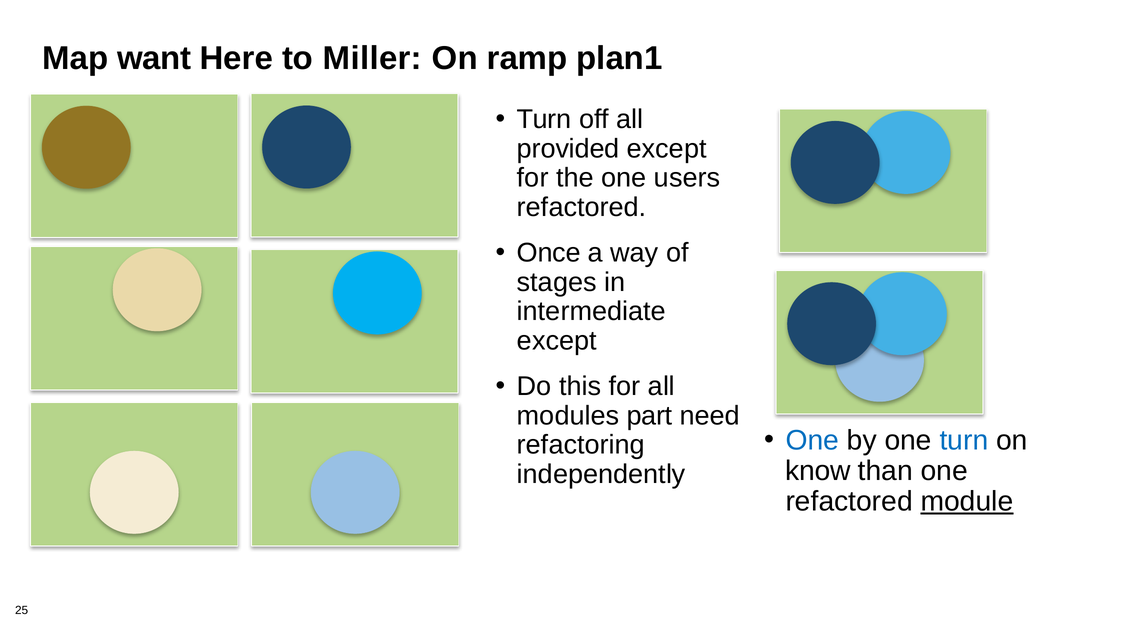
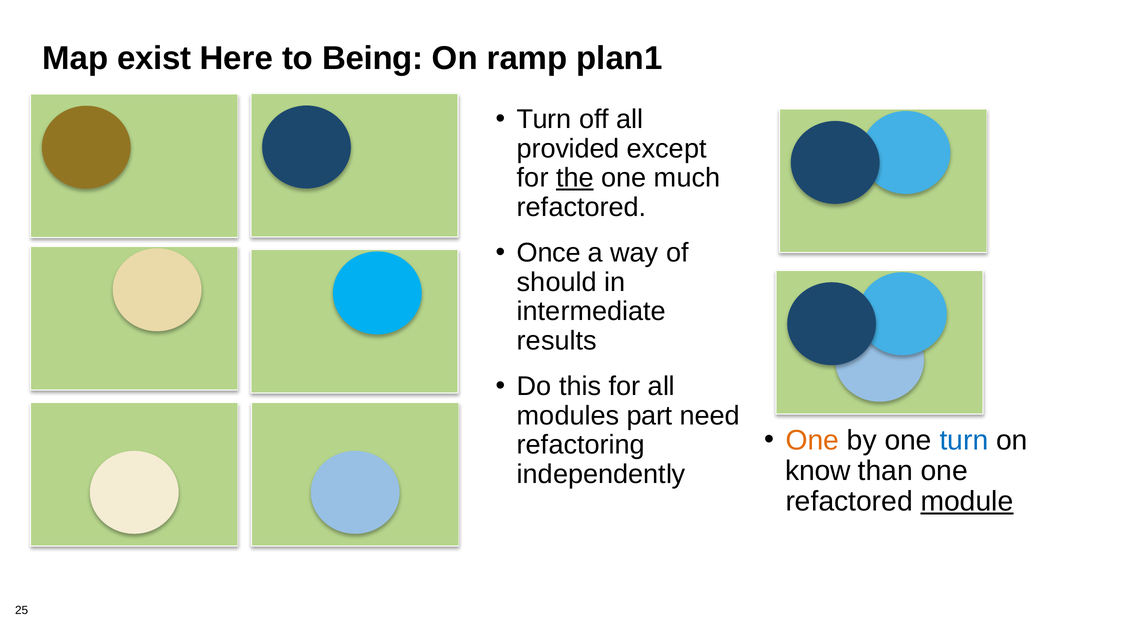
want: want -> exist
Miller: Miller -> Being
the underline: none -> present
users: users -> much
stages: stages -> should
except at (557, 341): except -> results
One at (812, 440) colour: blue -> orange
